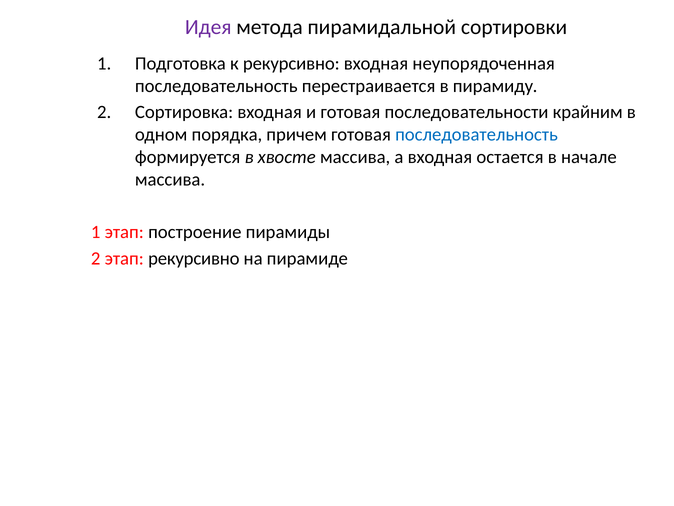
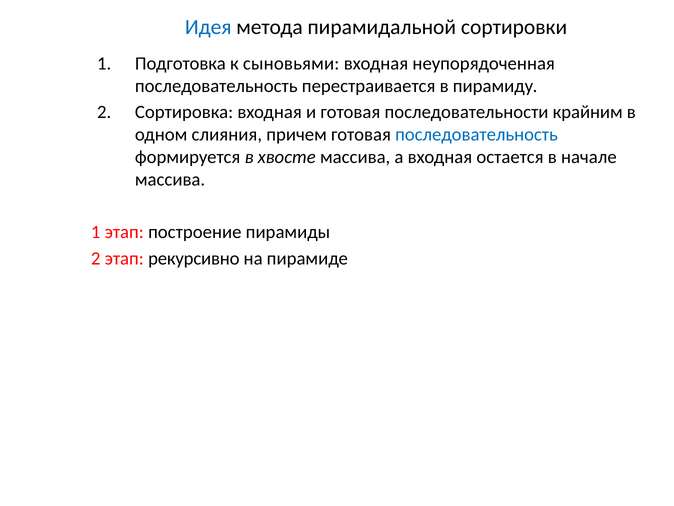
Идея colour: purple -> blue
к рекурсивно: рекурсивно -> сыновьями
порядка: порядка -> слияния
